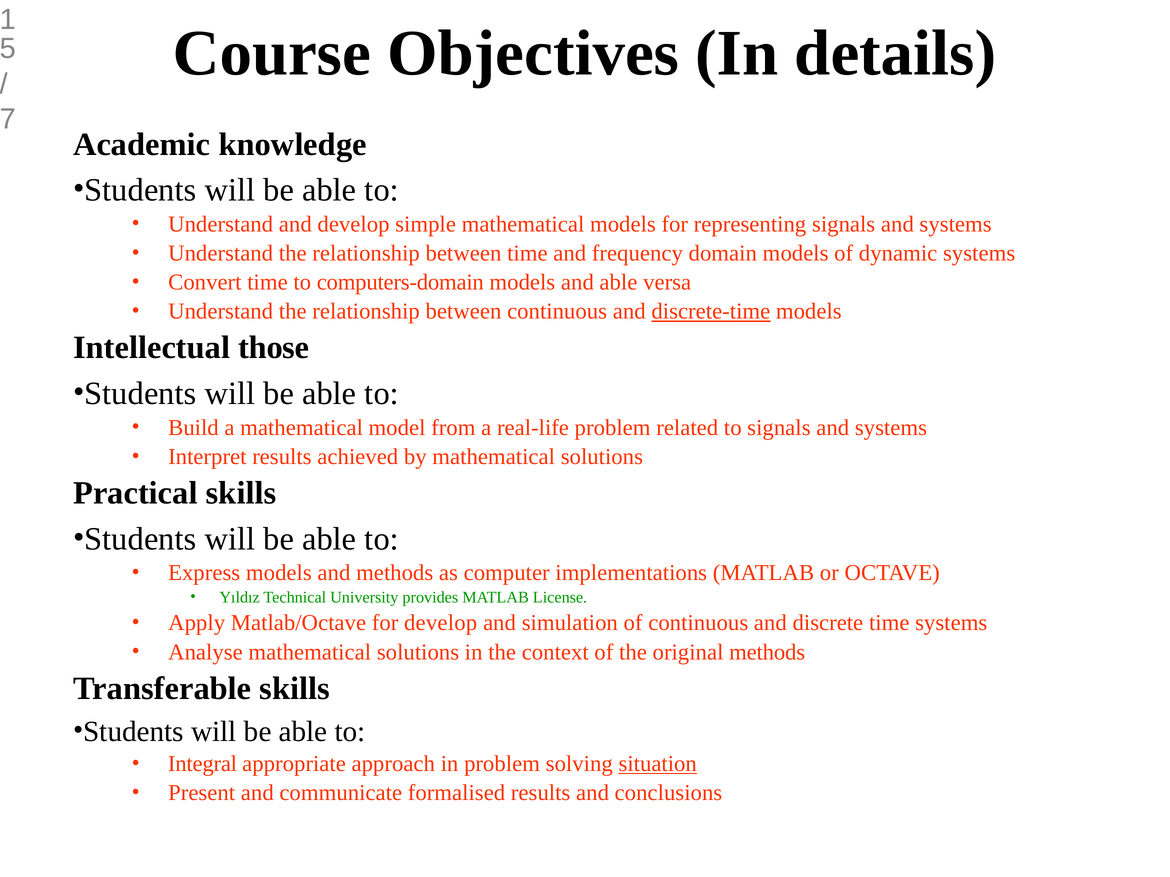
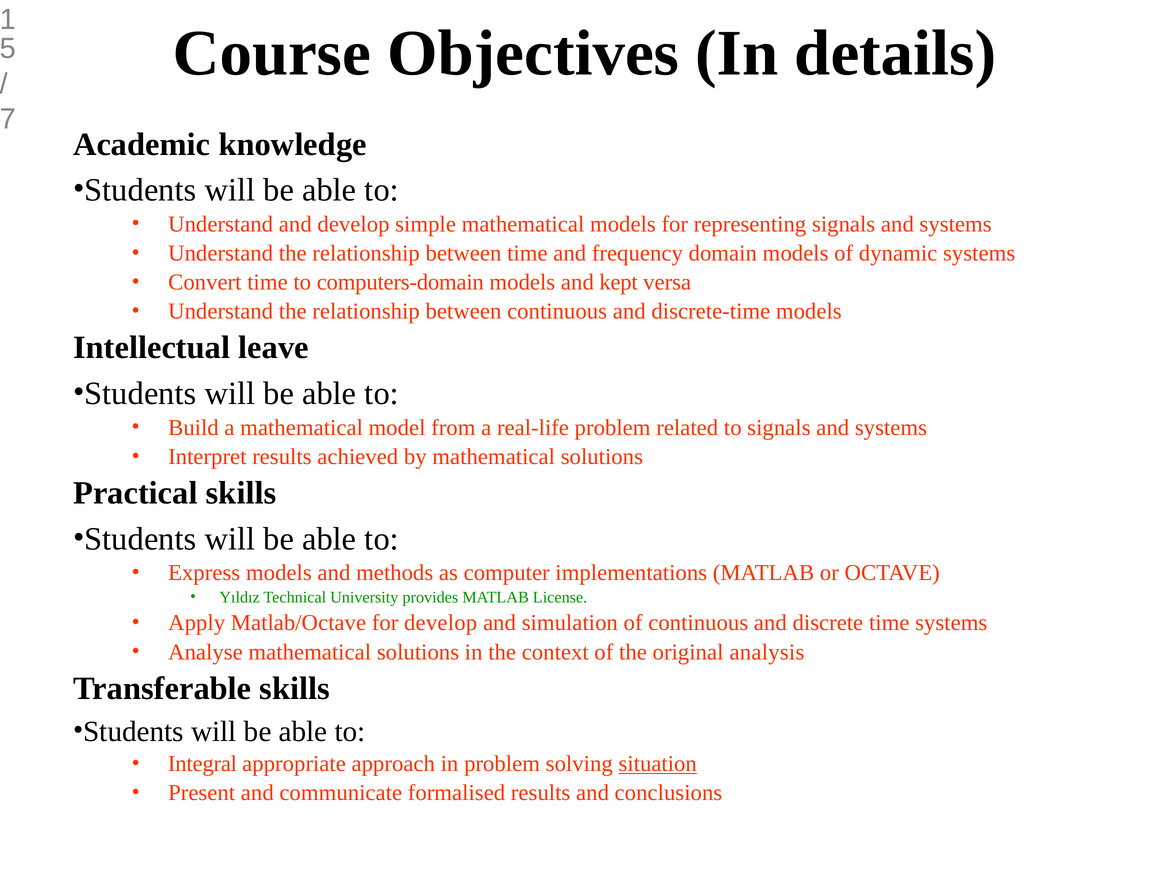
and able: able -> kept
discrete-time underline: present -> none
those: those -> leave
original methods: methods -> analysis
